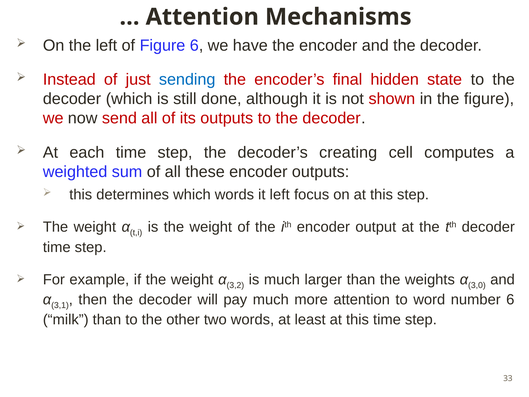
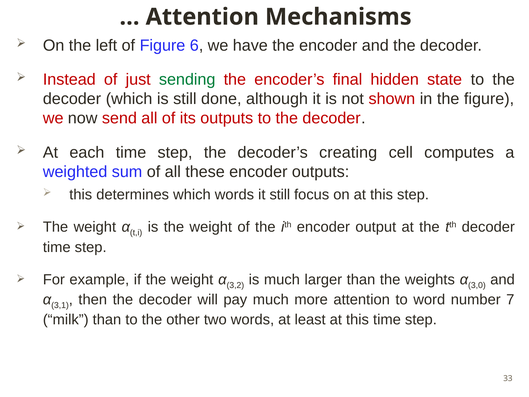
sending colour: blue -> green
it left: left -> still
number 6: 6 -> 7
